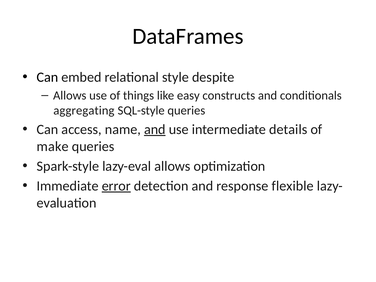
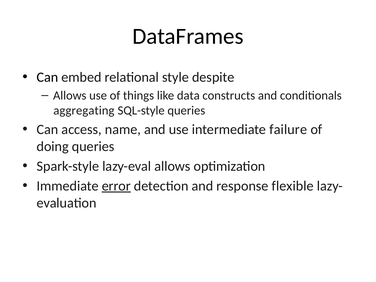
easy: easy -> data
and at (155, 129) underline: present -> none
details: details -> failure
make: make -> doing
